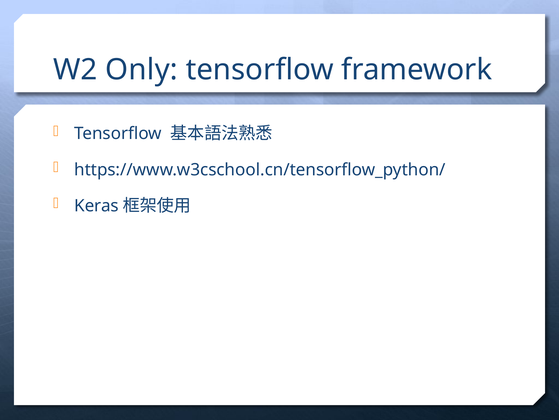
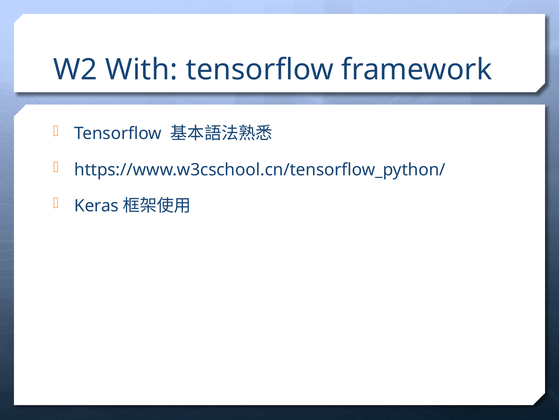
Only: Only -> With
